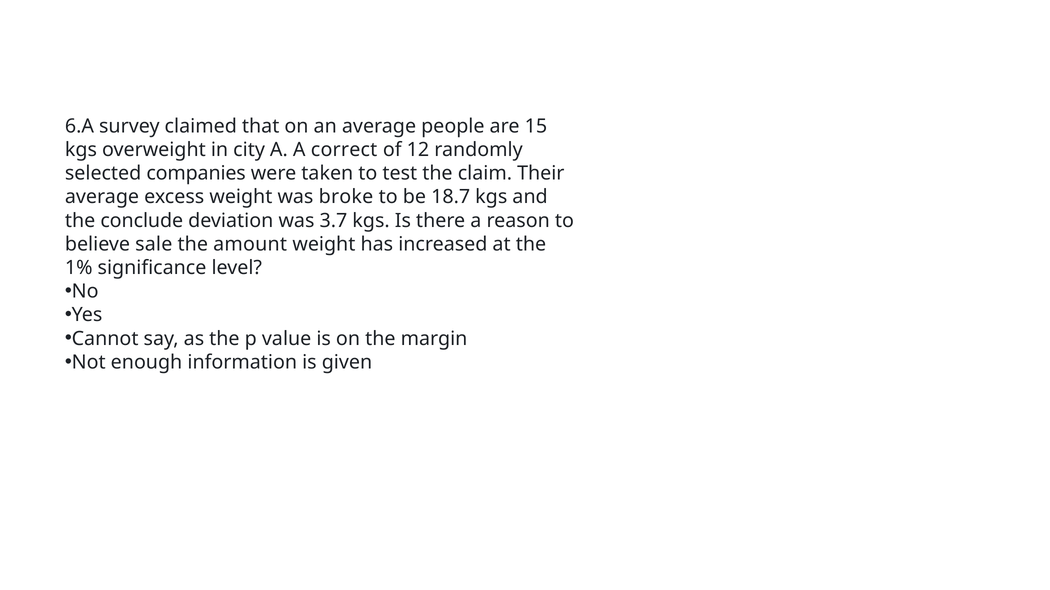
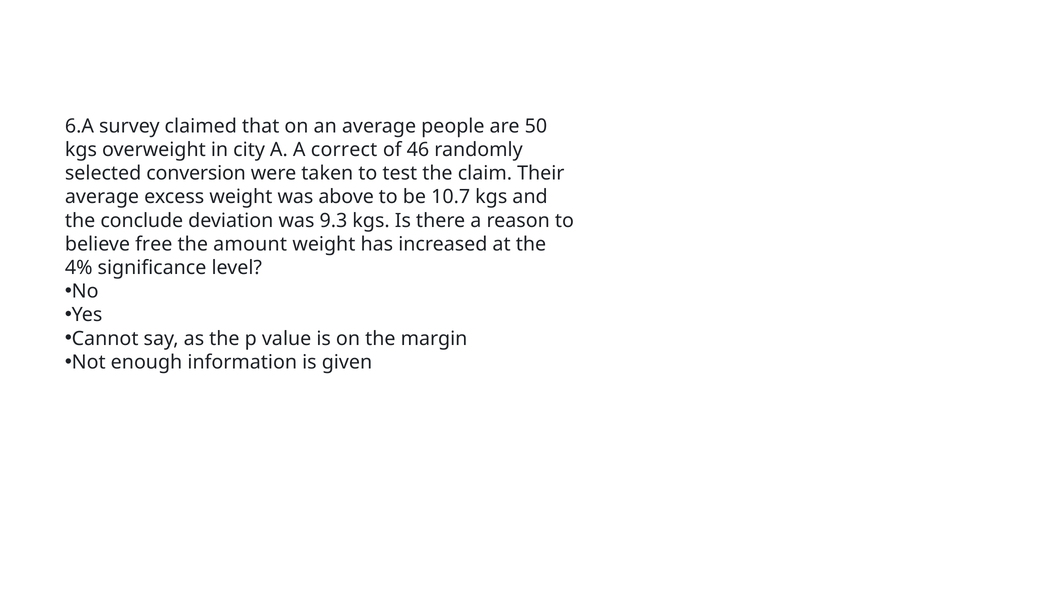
15: 15 -> 50
12: 12 -> 46
companies: companies -> conversion
broke: broke -> above
18.7: 18.7 -> 10.7
3.7: 3.7 -> 9.3
sale: sale -> free
1%: 1% -> 4%
